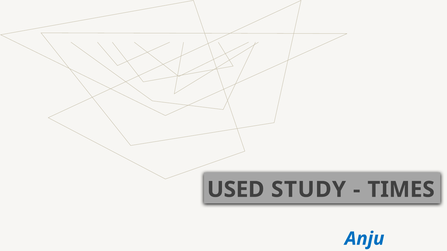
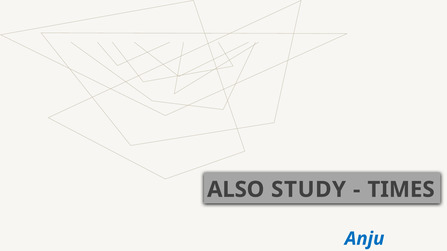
USED: USED -> ALSO
